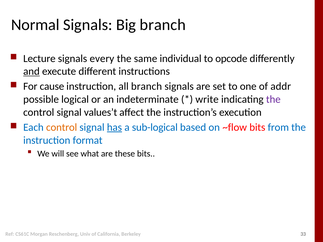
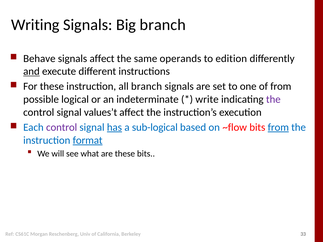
Normal: Normal -> Writing
Lecture: Lecture -> Behave
signals every: every -> affect
individual: individual -> operands
opcode: opcode -> edition
For cause: cause -> these
of addr: addr -> from
control at (62, 127) colour: orange -> purple
from at (278, 127) underline: none -> present
format underline: none -> present
